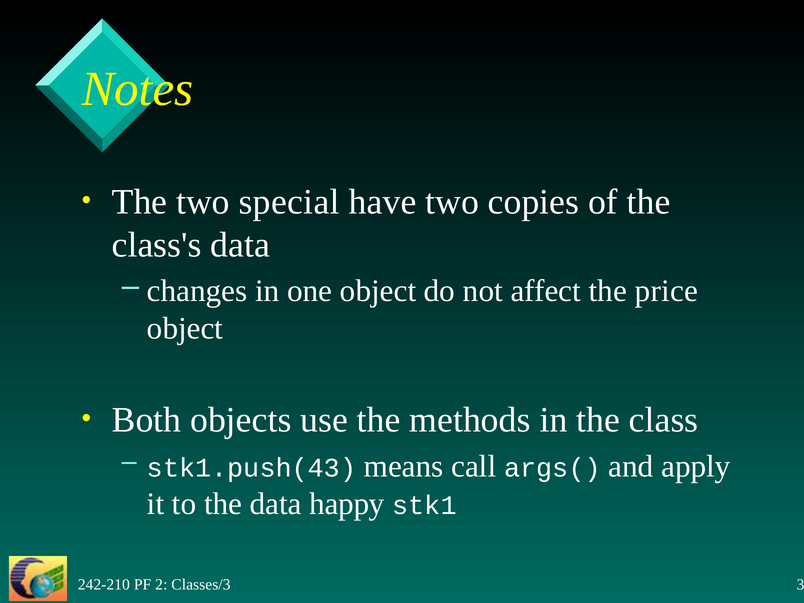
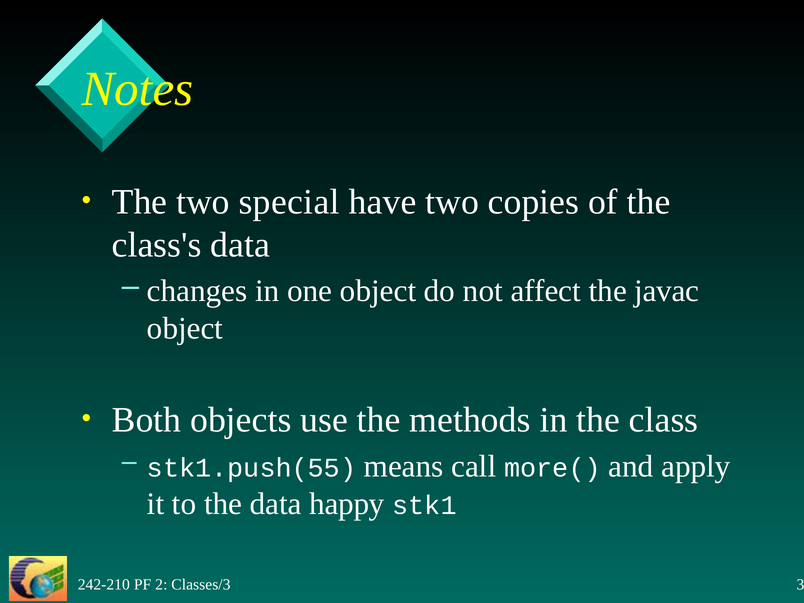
price: price -> javac
stk1.push(43: stk1.push(43 -> stk1.push(55
args(: args( -> more(
